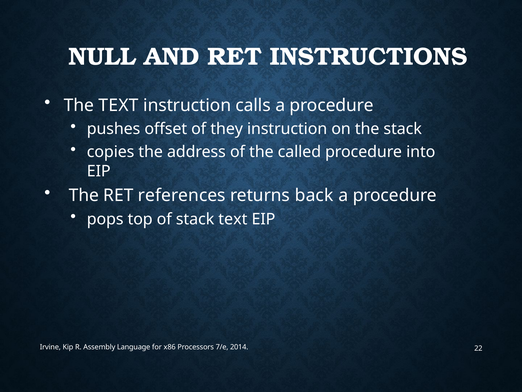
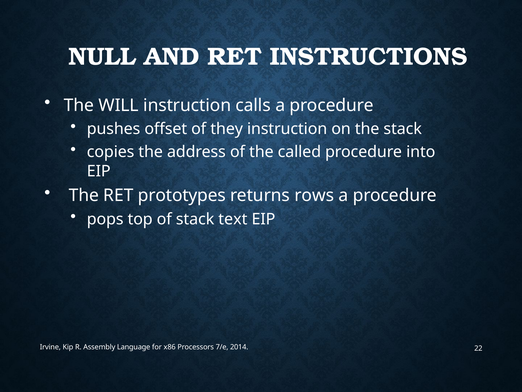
The TEXT: TEXT -> WILL
references: references -> prototypes
back: back -> rows
